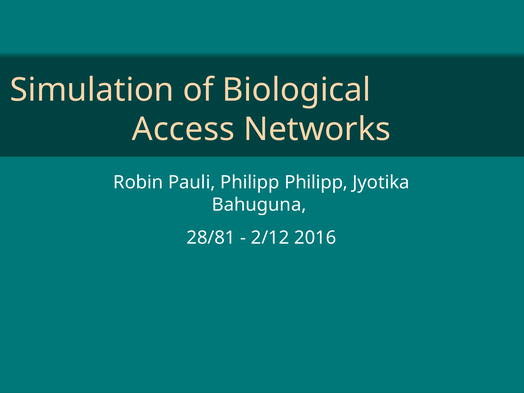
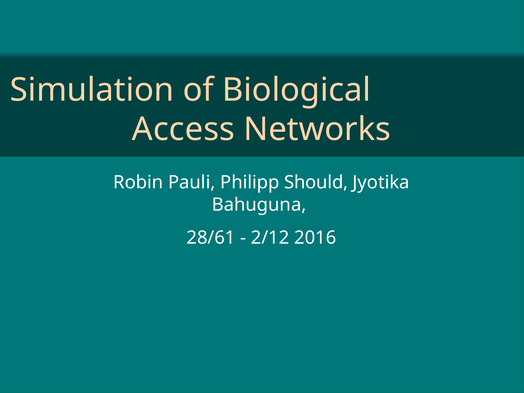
Philipp Philipp: Philipp -> Should
28/81: 28/81 -> 28/61
